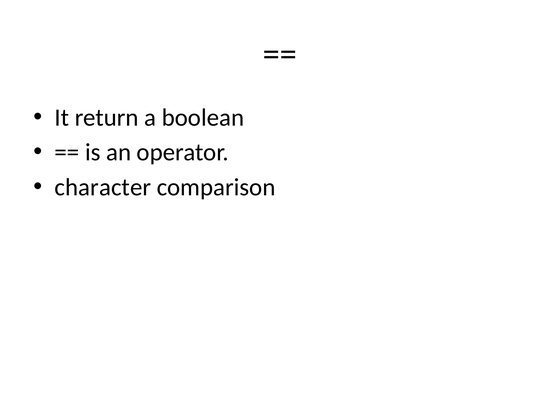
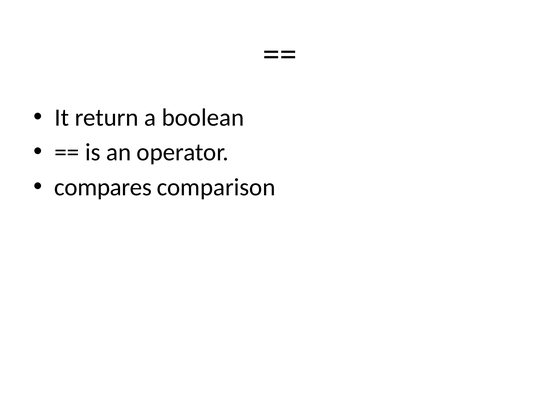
character: character -> compares
